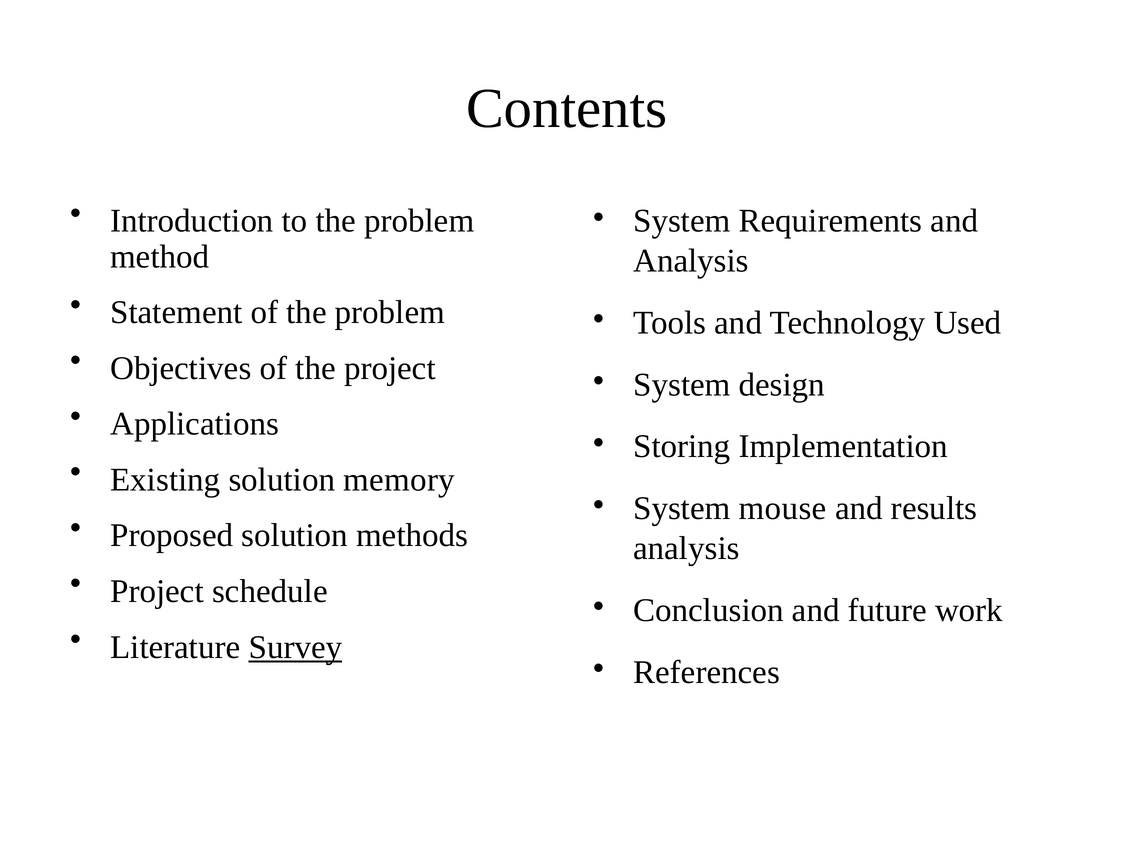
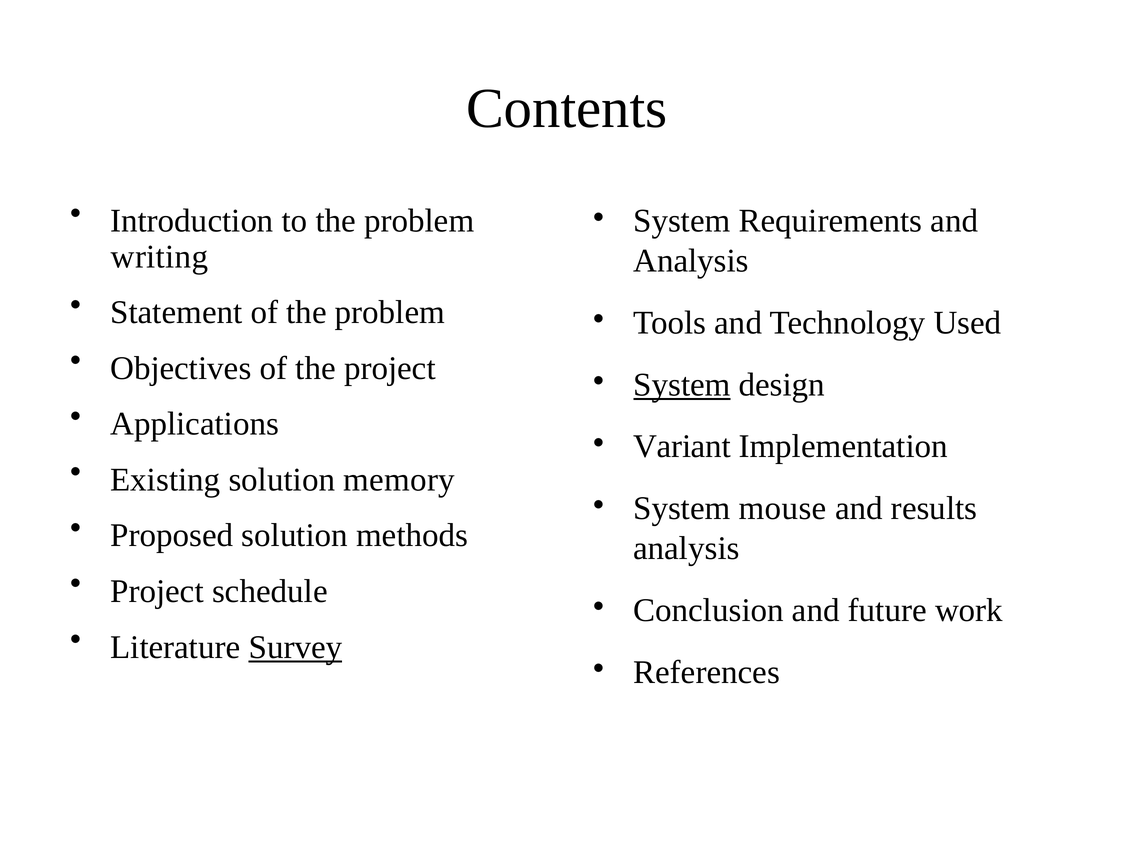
method: method -> writing
System at (682, 385) underline: none -> present
Storing: Storing -> Variant
